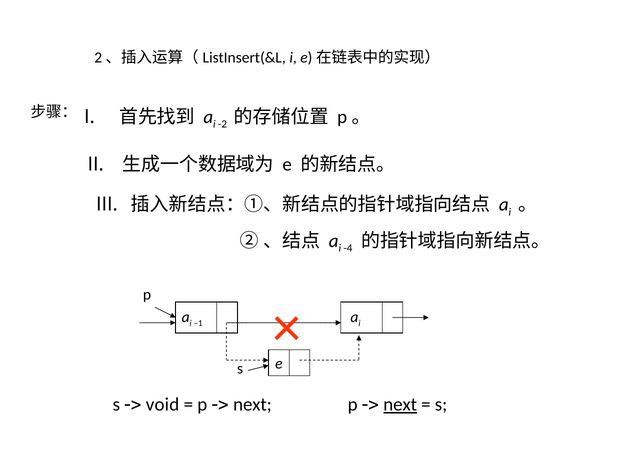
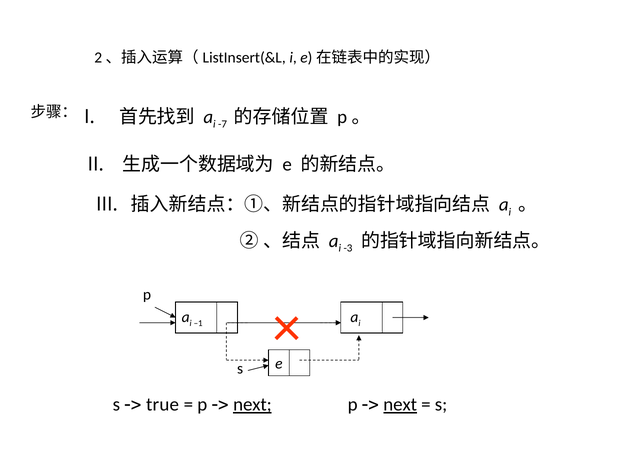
-2: -2 -> -7
-4: -4 -> -3
void: void -> true
next at (252, 405) underline: none -> present
